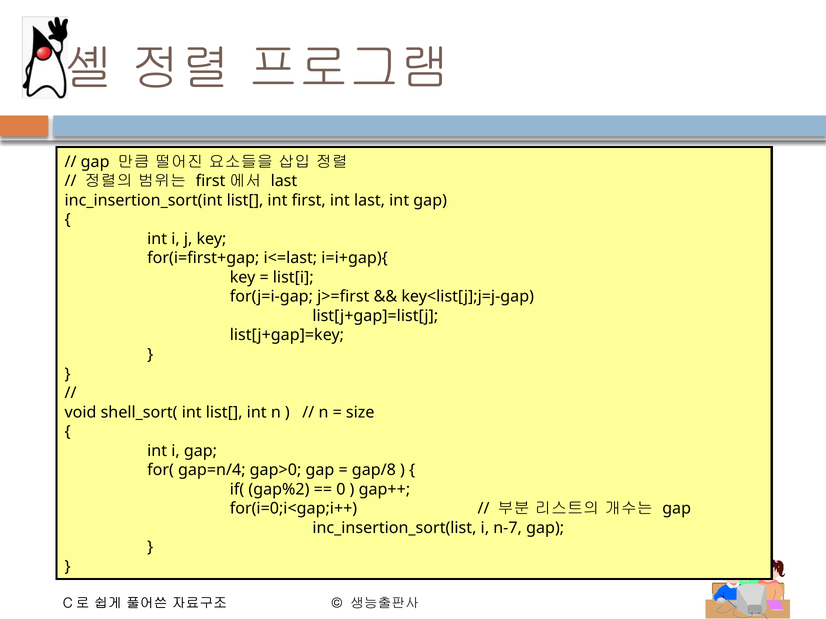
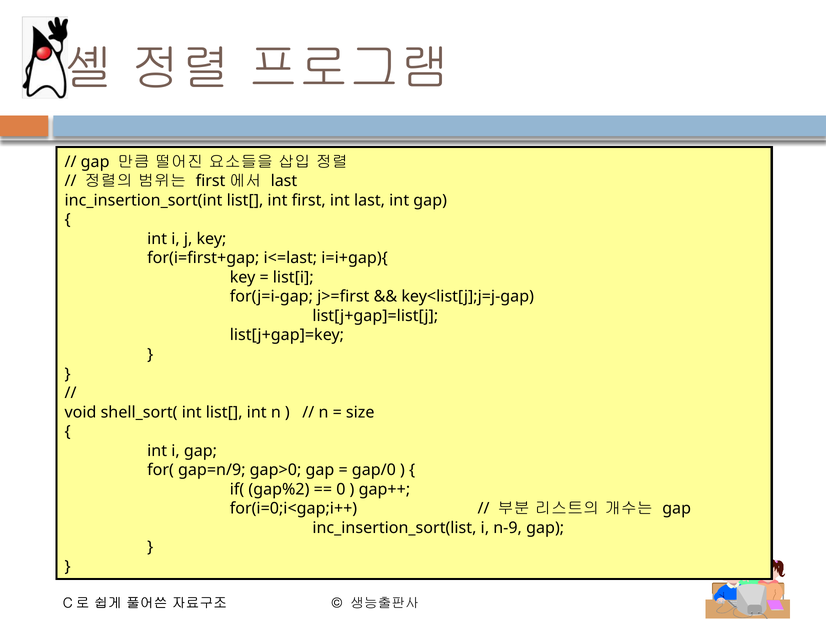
gap=n/4: gap=n/4 -> gap=n/9
gap/8: gap/8 -> gap/0
n-7: n-7 -> n-9
